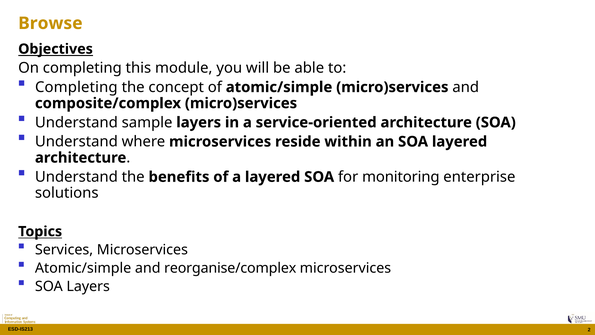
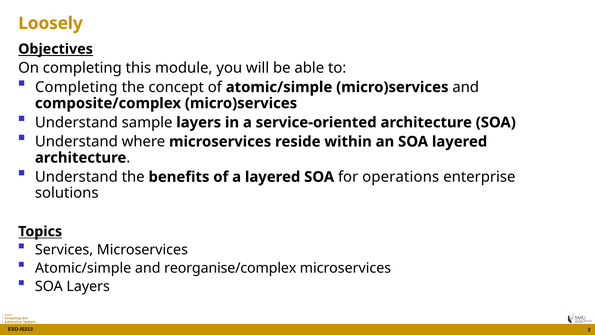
Browse: Browse -> Loosely
monitoring: monitoring -> operations
